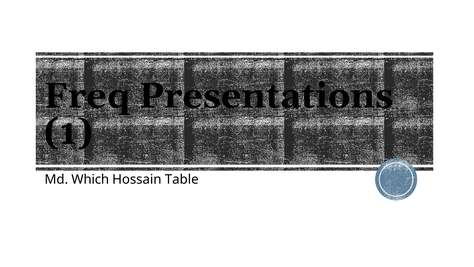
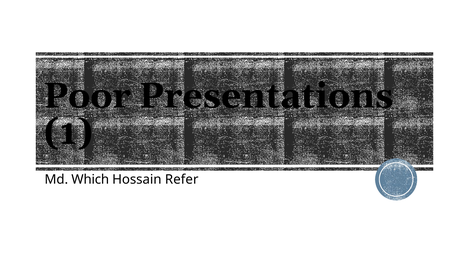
Freq: Freq -> Poor
Table: Table -> Refer
